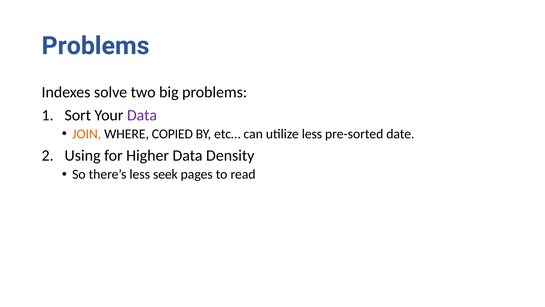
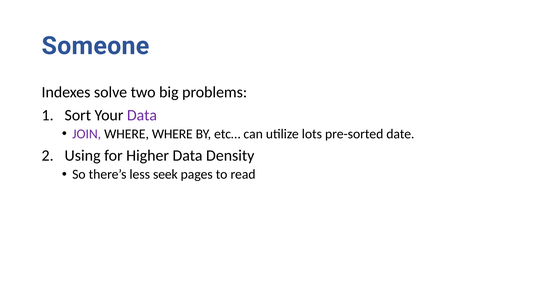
Problems at (96, 46): Problems -> Someone
JOIN colour: orange -> purple
WHERE COPIED: COPIED -> WHERE
utilize less: less -> lots
